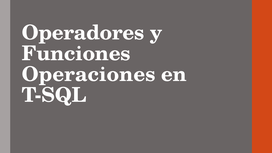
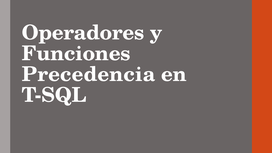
Operaciones: Operaciones -> Precedencia
